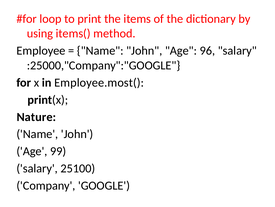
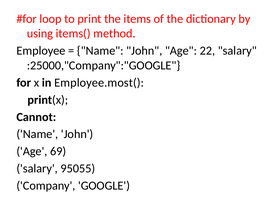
96: 96 -> 22
Nature: Nature -> Cannot
99: 99 -> 69
25100: 25100 -> 95055
